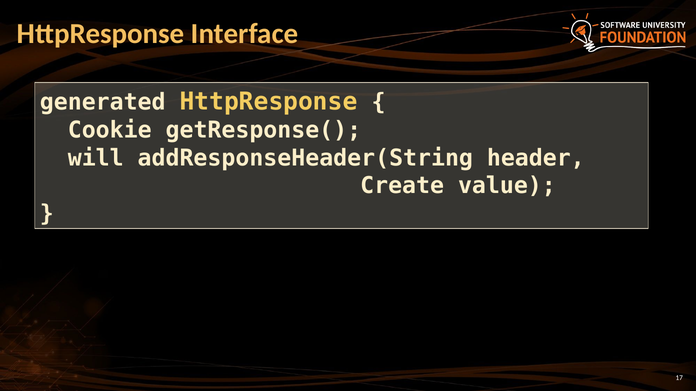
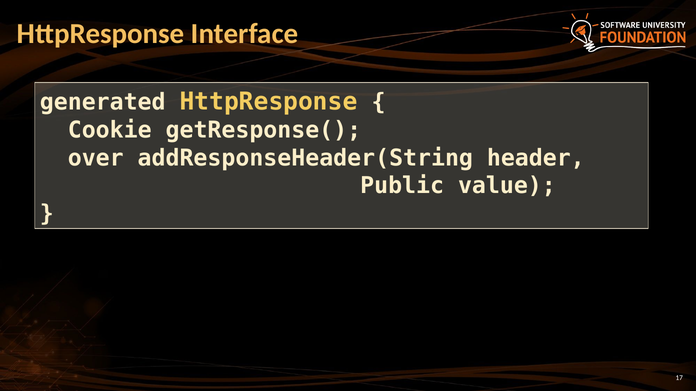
will: will -> over
Create: Create -> Public
